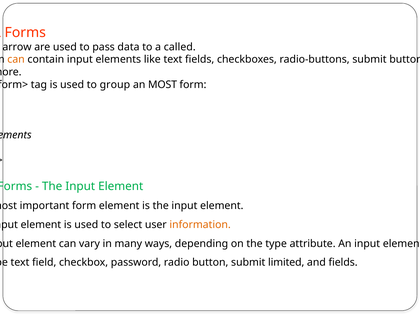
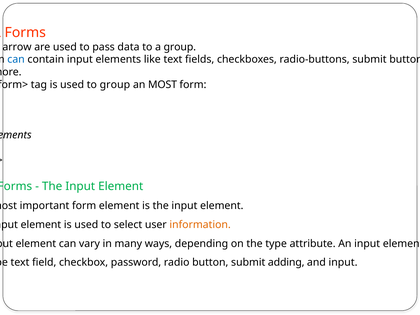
a called: called -> group
can at (16, 60) colour: orange -> blue
limited: limited -> adding
and fields: fields -> input
